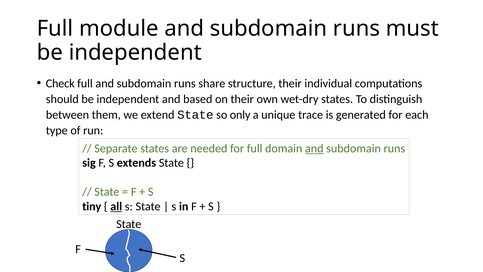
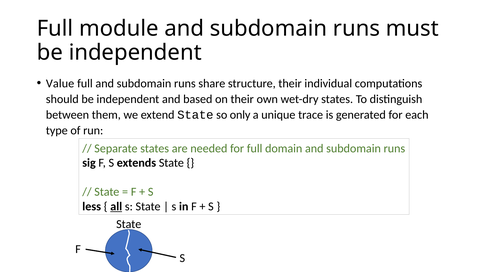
Check: Check -> Value
and at (314, 148) underline: present -> none
tiny: tiny -> less
